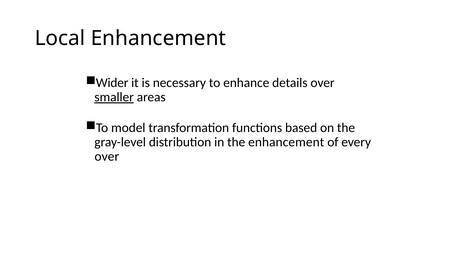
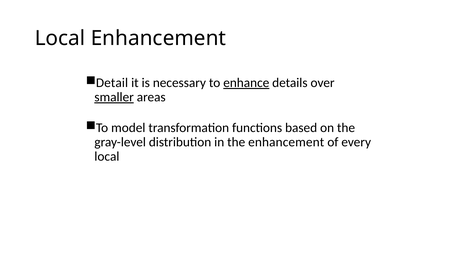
Wider: Wider -> Detail
enhance underline: none -> present
over at (107, 156): over -> local
